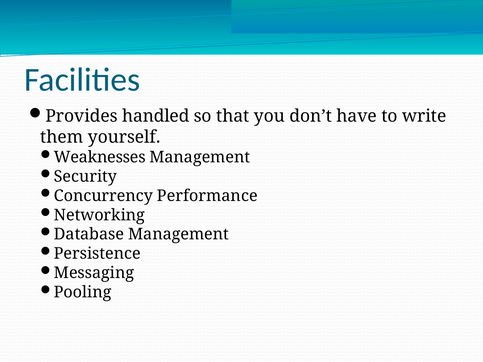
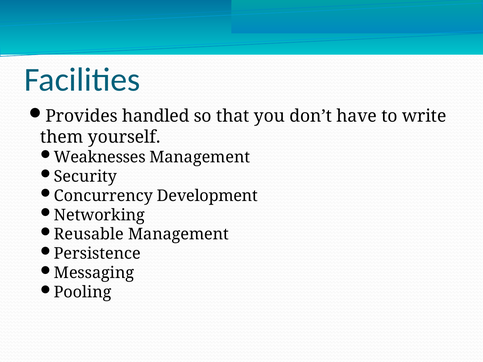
Performance: Performance -> Development
Database: Database -> Reusable
